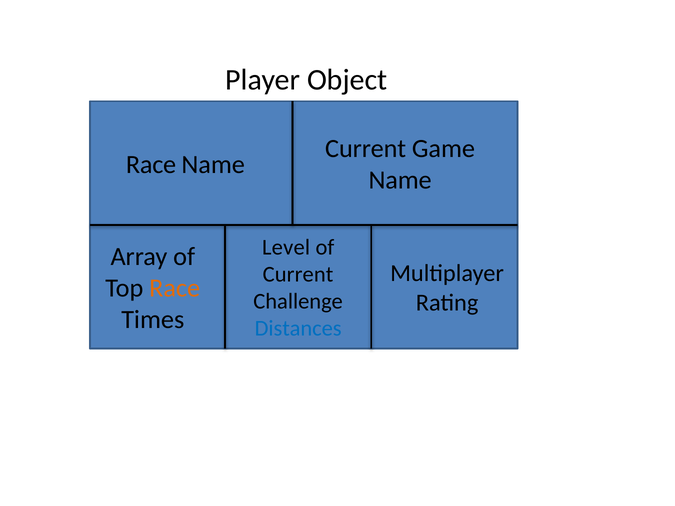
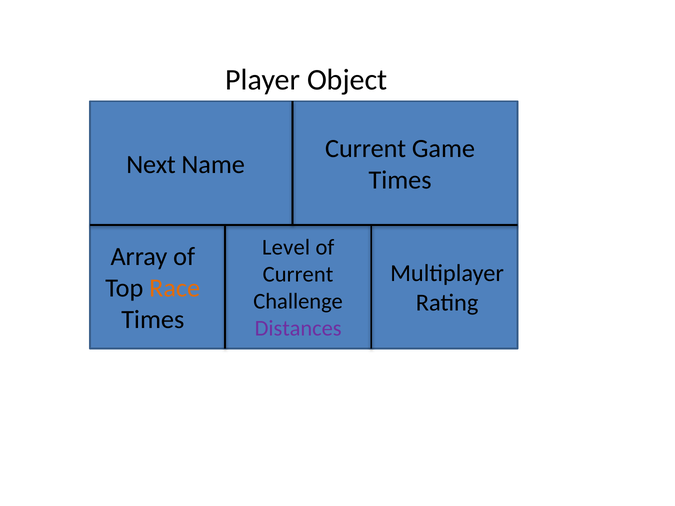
Race at (151, 165): Race -> Next
Name at (400, 180): Name -> Times
Distances colour: blue -> purple
